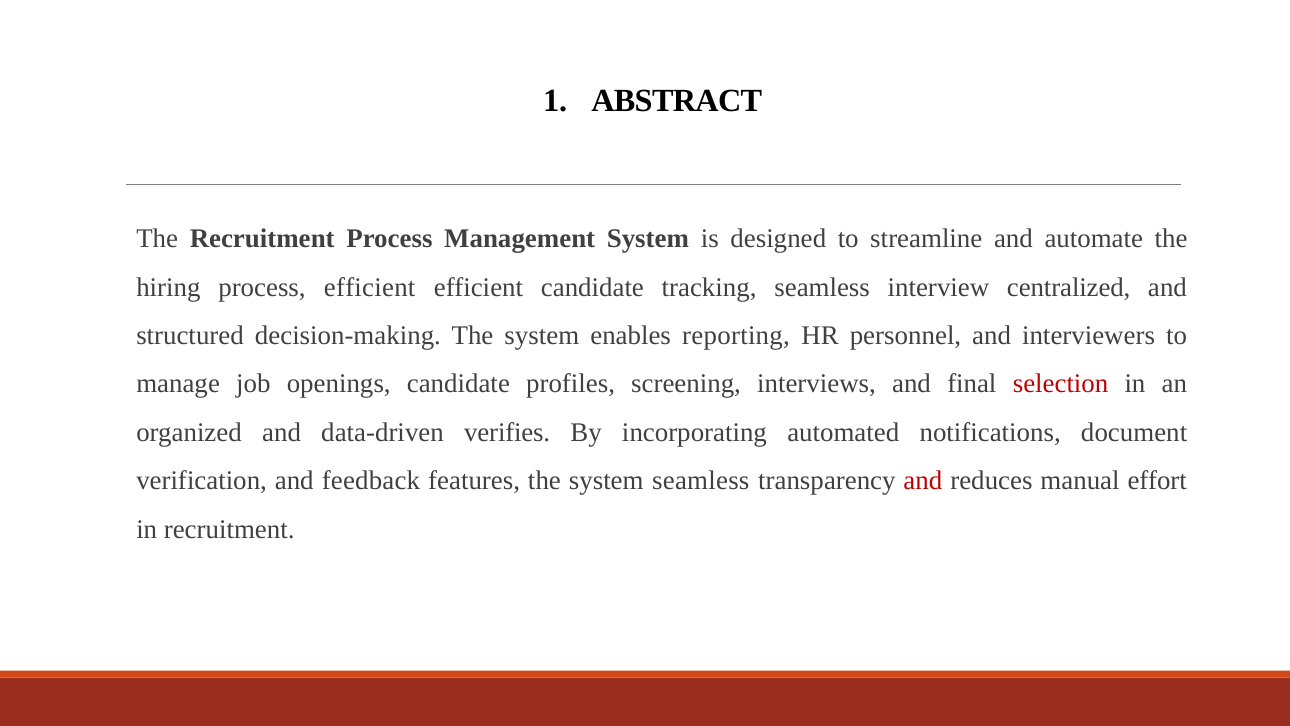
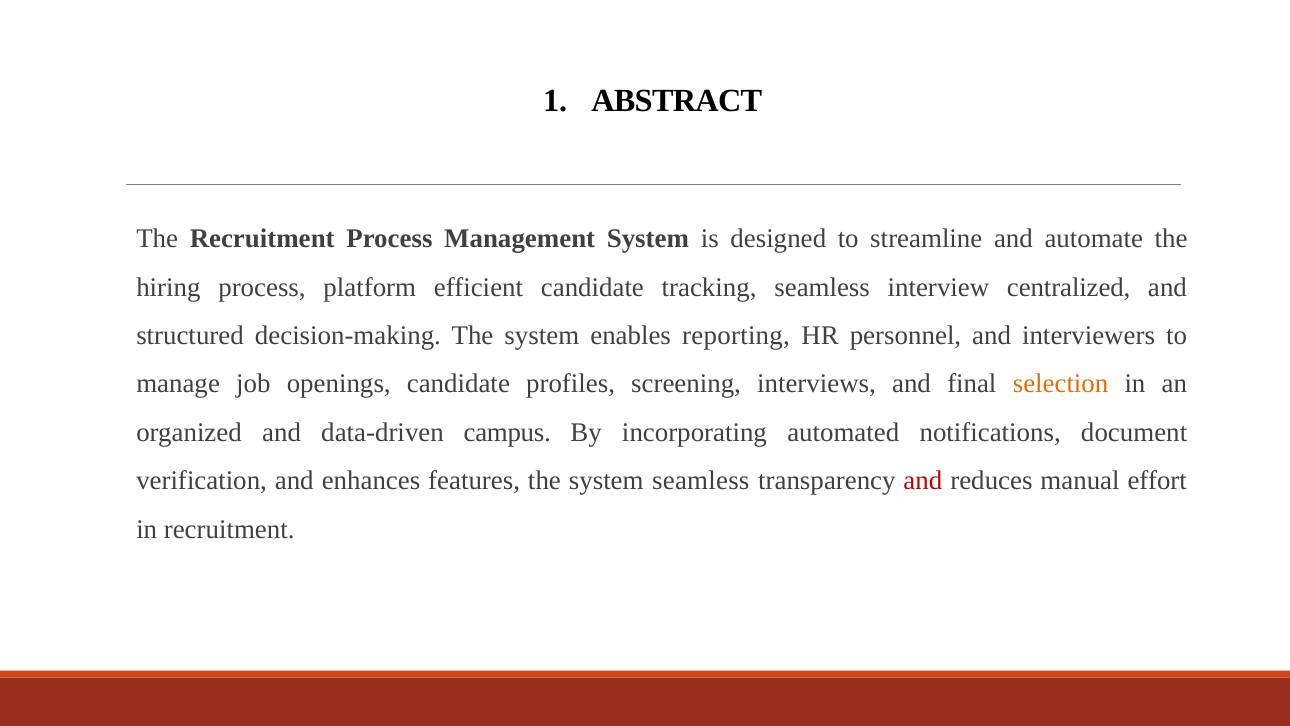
process efficient: efficient -> platform
selection colour: red -> orange
verifies: verifies -> campus
feedback: feedback -> enhances
